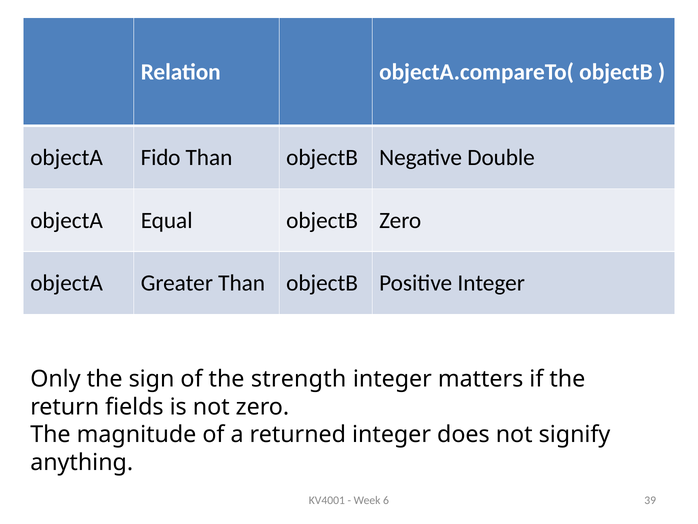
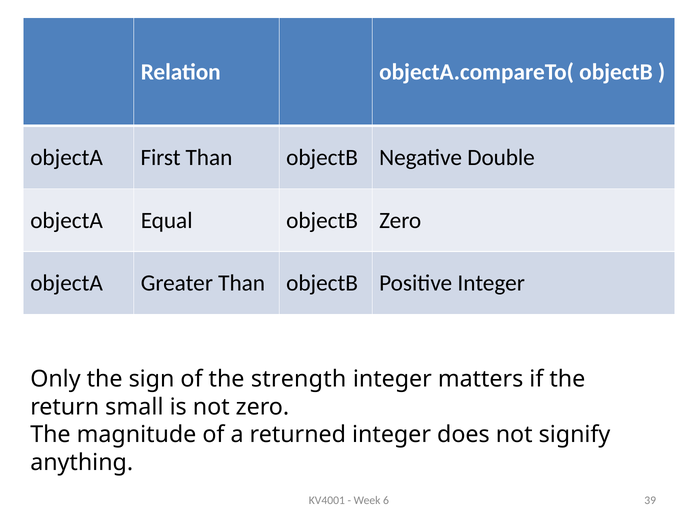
Fido: Fido -> First
fields: fields -> small
